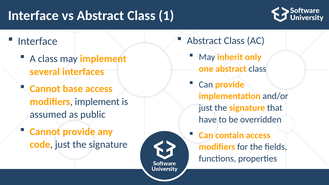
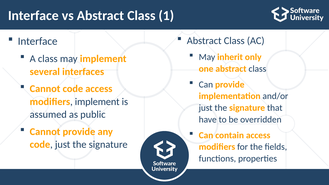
Cannot base: base -> code
